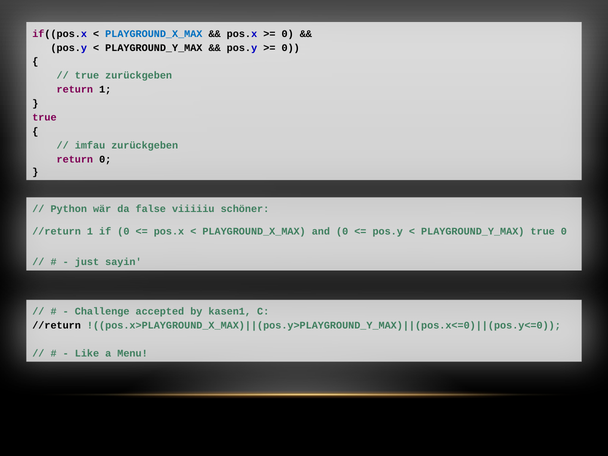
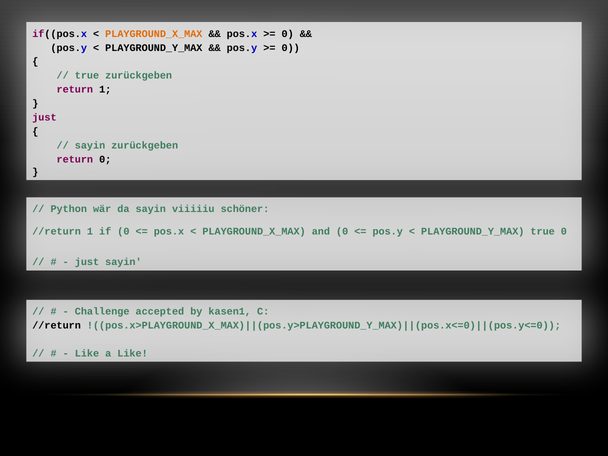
PLAYGROUND_X_MAX at (154, 34) colour: blue -> orange
true at (44, 118): true -> just
imfau at (90, 146): imfau -> sayin
da false: false -> sayin
a Menu: Menu -> Like
